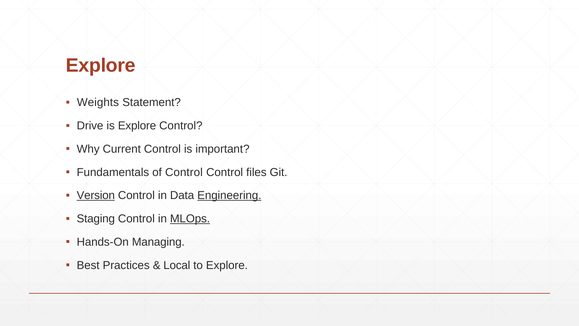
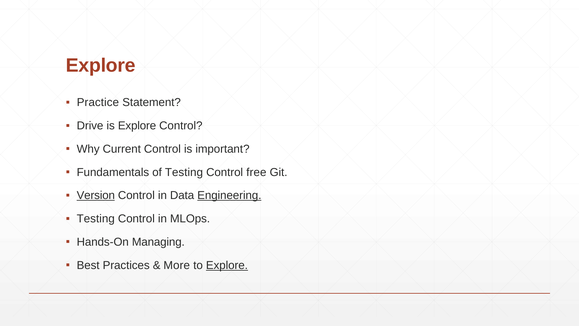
Weights: Weights -> Practice
of Control: Control -> Testing
files: files -> free
Staging at (96, 219): Staging -> Testing
MLOps underline: present -> none
Local: Local -> More
Explore at (227, 265) underline: none -> present
